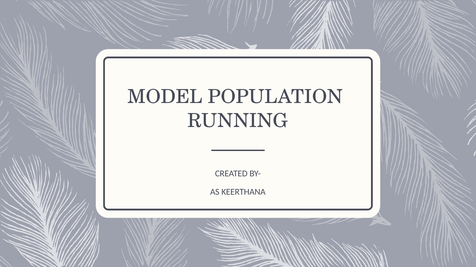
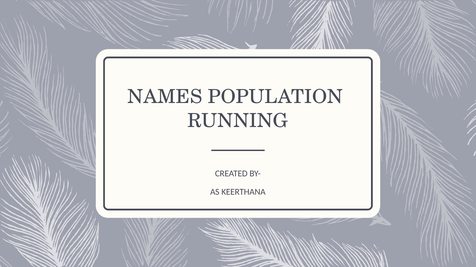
MODEL: MODEL -> NAMES
